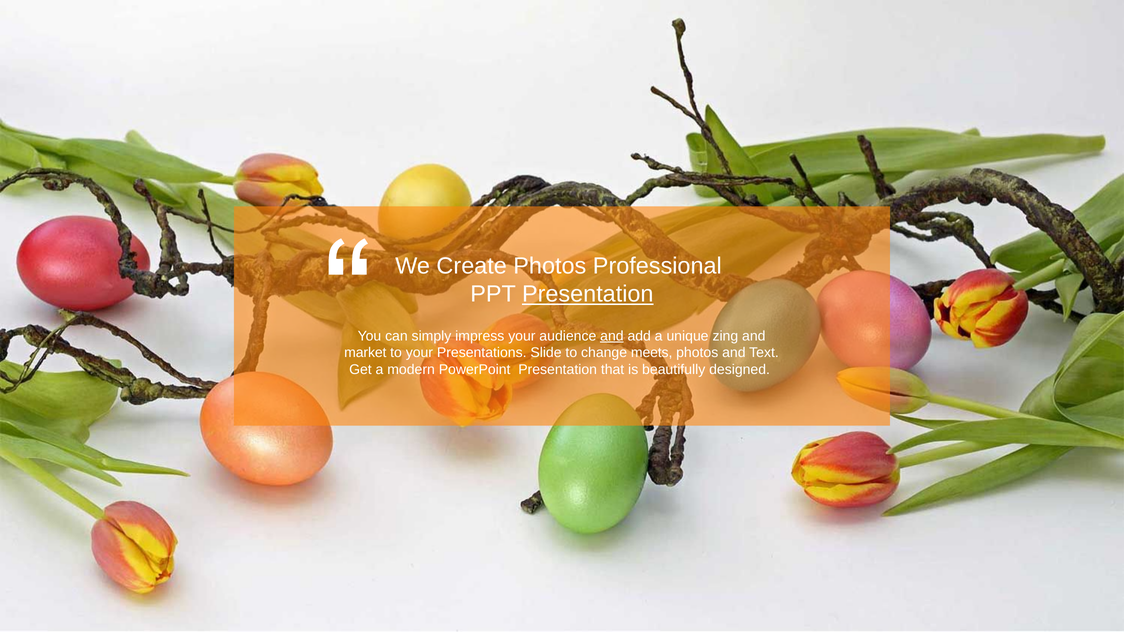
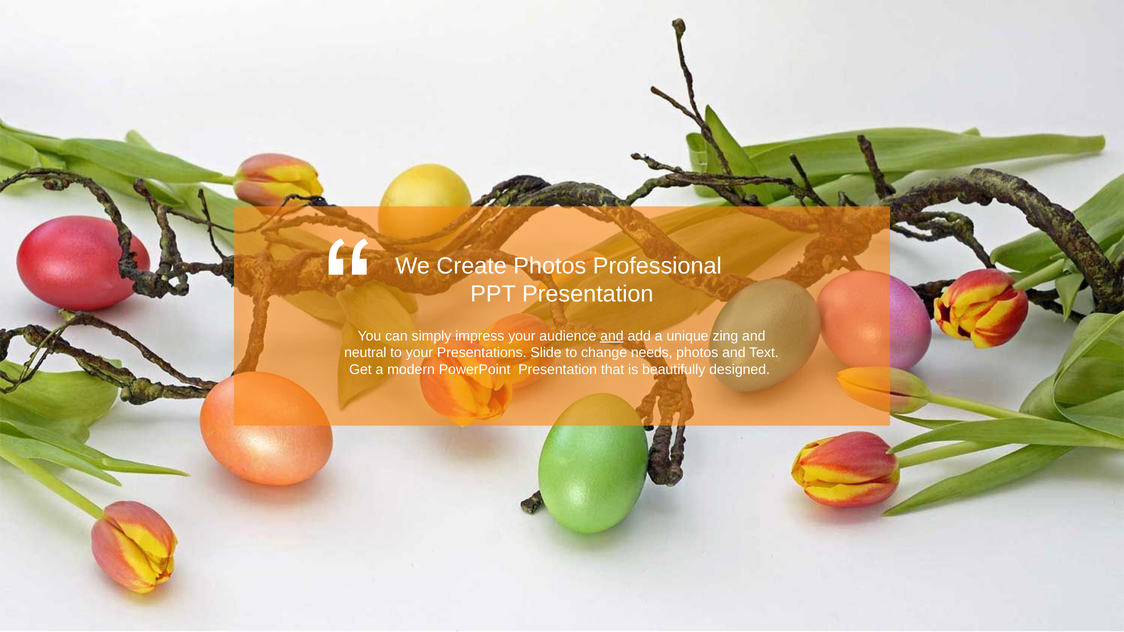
Presentation at (588, 294) underline: present -> none
market: market -> neutral
meets: meets -> needs
